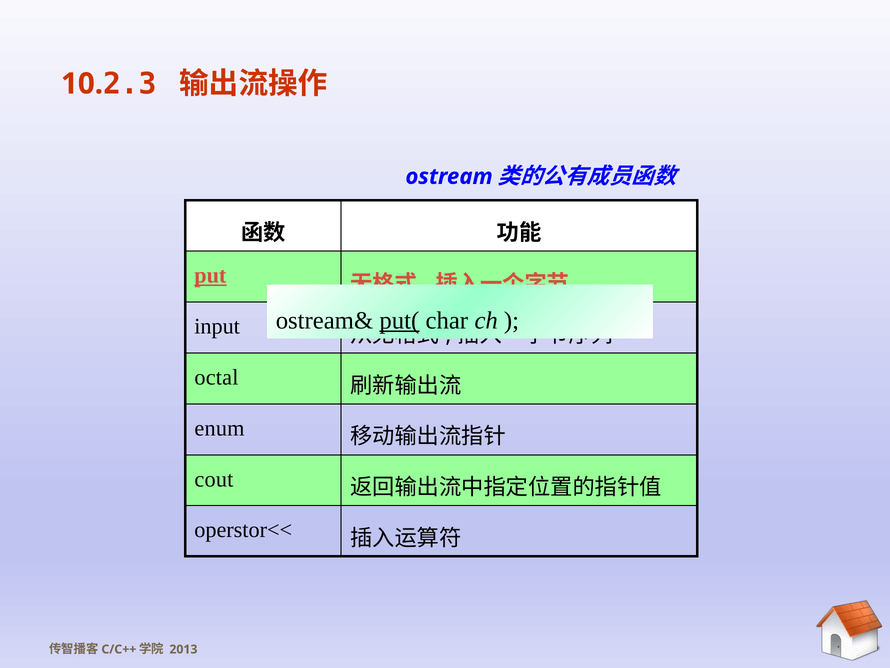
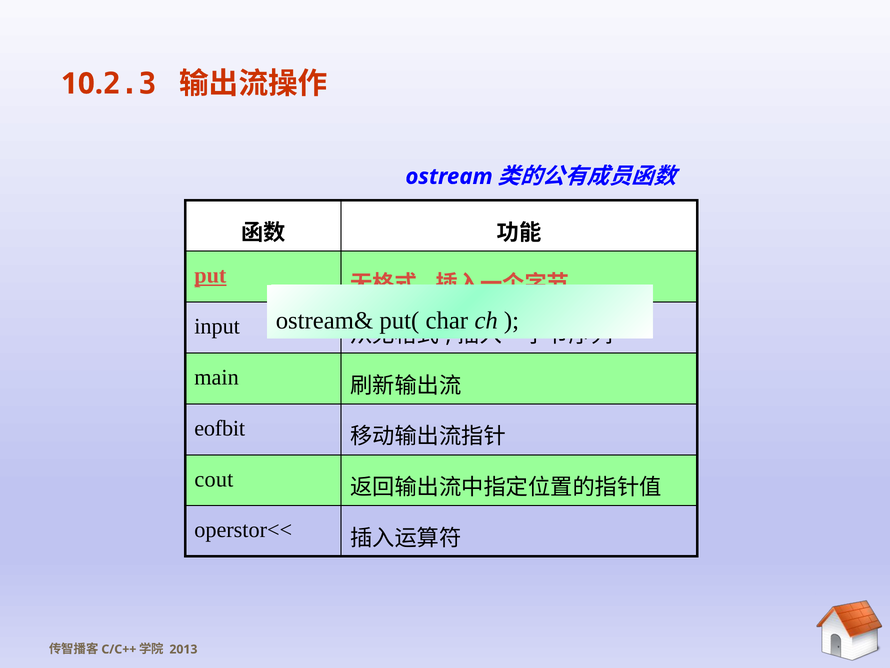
put( underline: present -> none
octal: octal -> main
enum: enum -> eofbit
